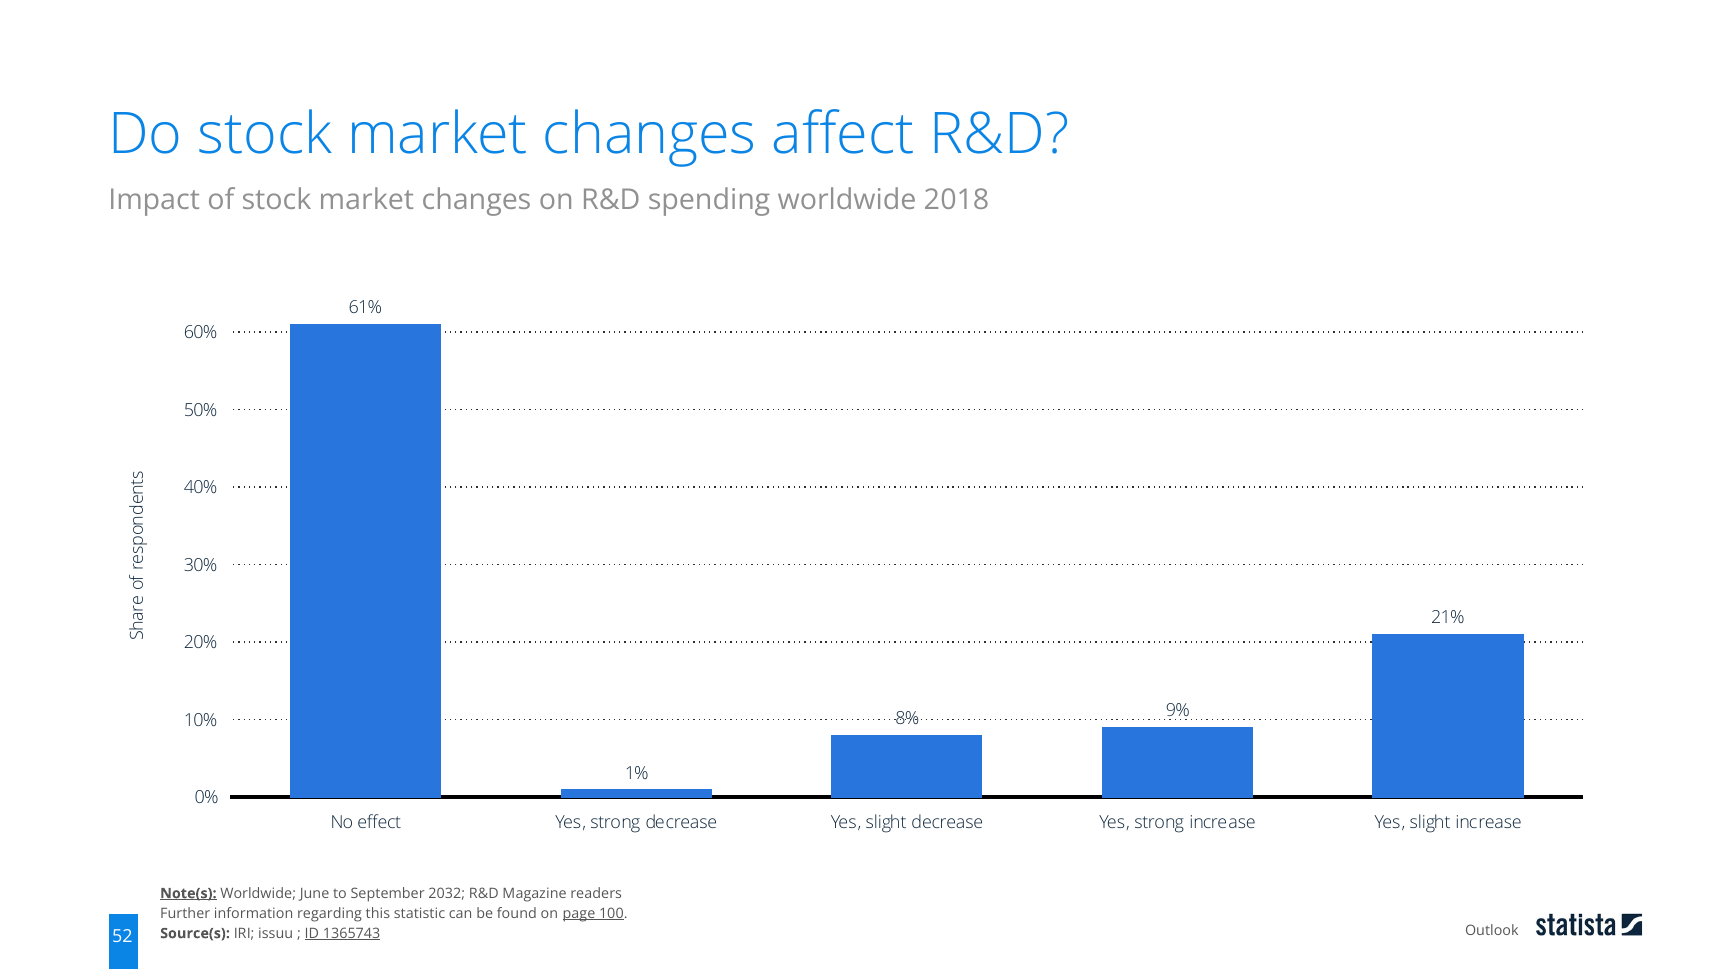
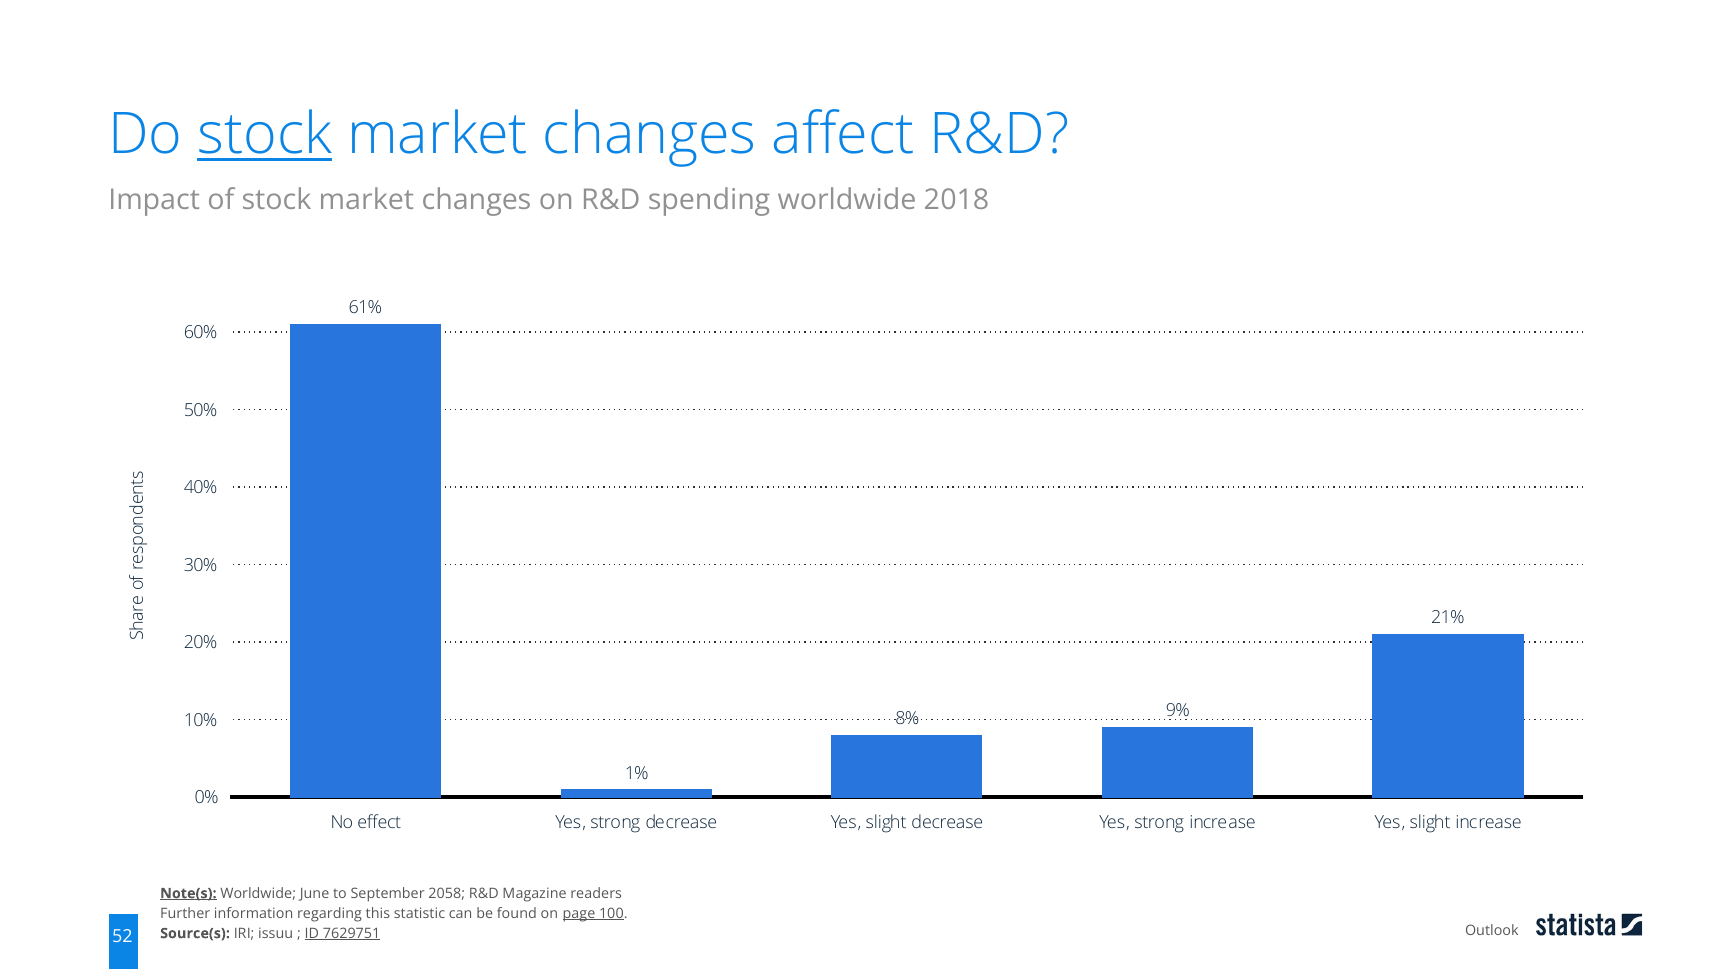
stock at (265, 135) underline: none -> present
2032: 2032 -> 2058
1365743: 1365743 -> 7629751
